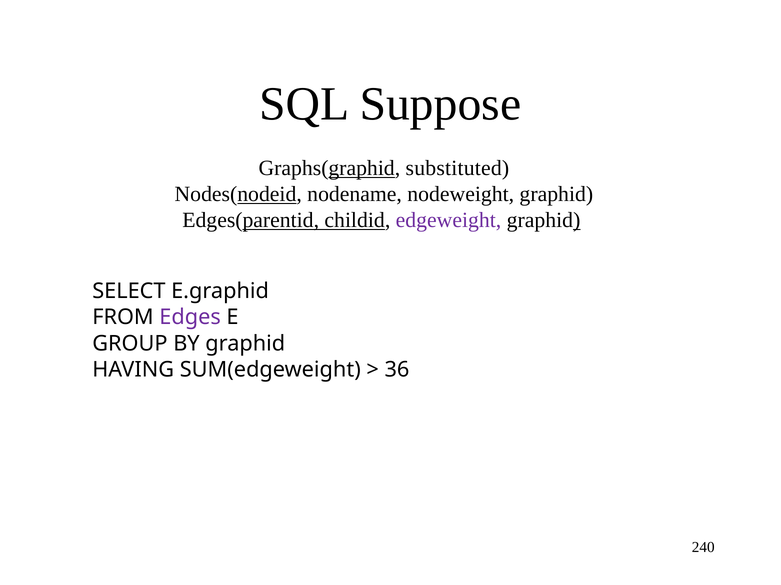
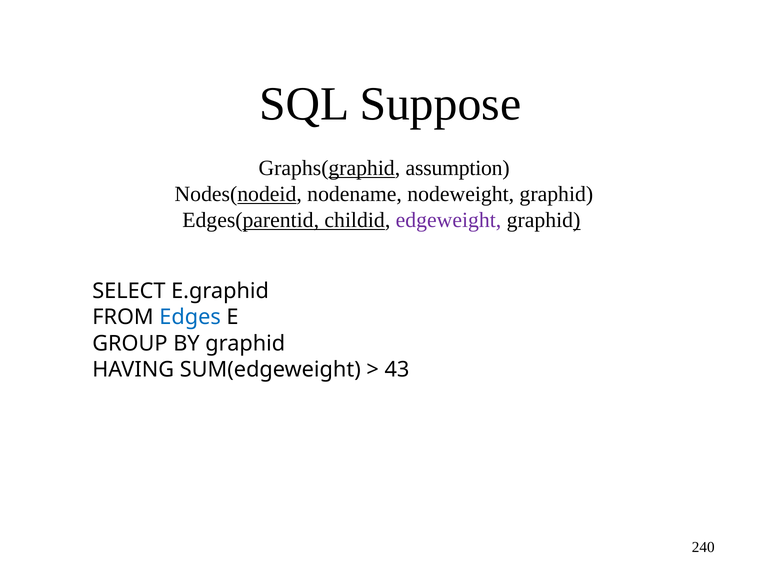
substituted: substituted -> assumption
Edges colour: purple -> blue
36: 36 -> 43
